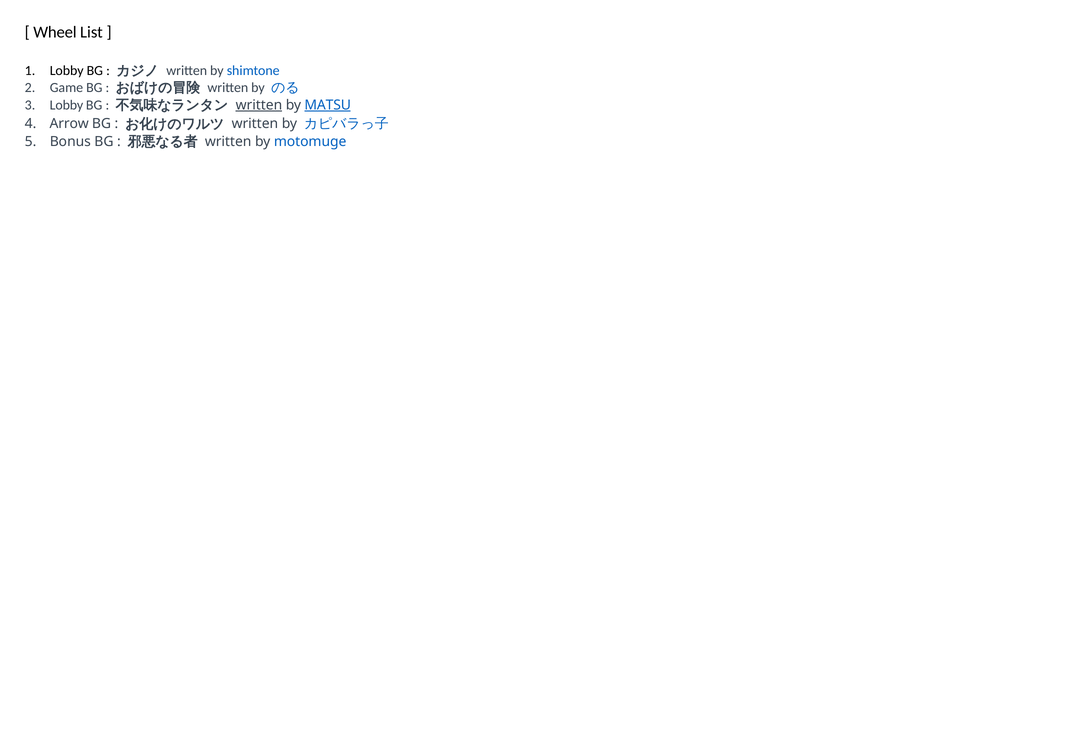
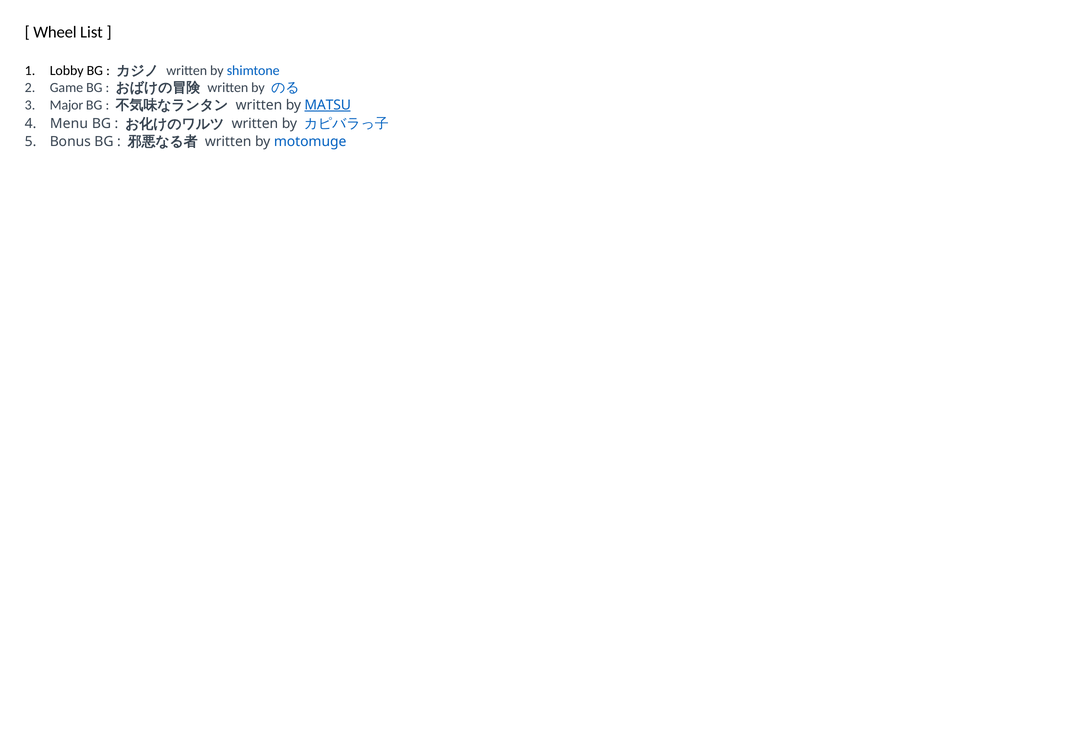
Lobby at (67, 105): Lobby -> Major
written at (259, 105) underline: present -> none
Arrow: Arrow -> Menu
